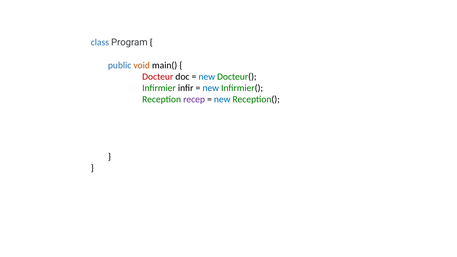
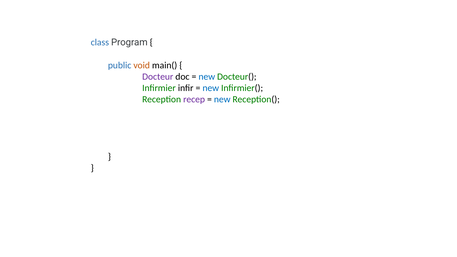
Docteur colour: red -> purple
